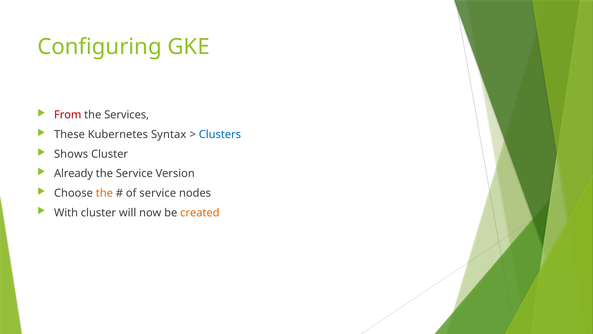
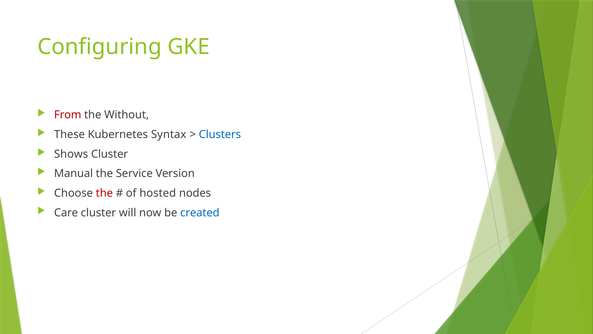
Services: Services -> Without
Already: Already -> Manual
the at (104, 193) colour: orange -> red
of service: service -> hosted
With: With -> Care
created colour: orange -> blue
